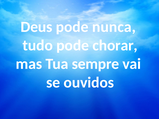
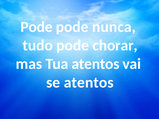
Deus at (36, 27): Deus -> Pode
Tua sempre: sempre -> atentos
se ouvidos: ouvidos -> atentos
